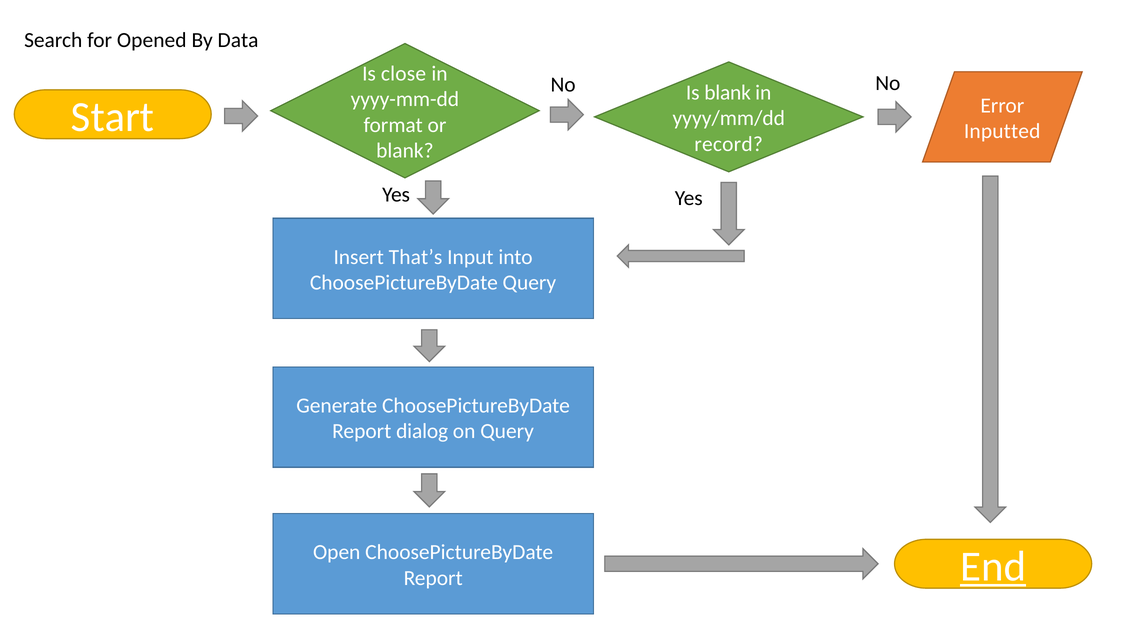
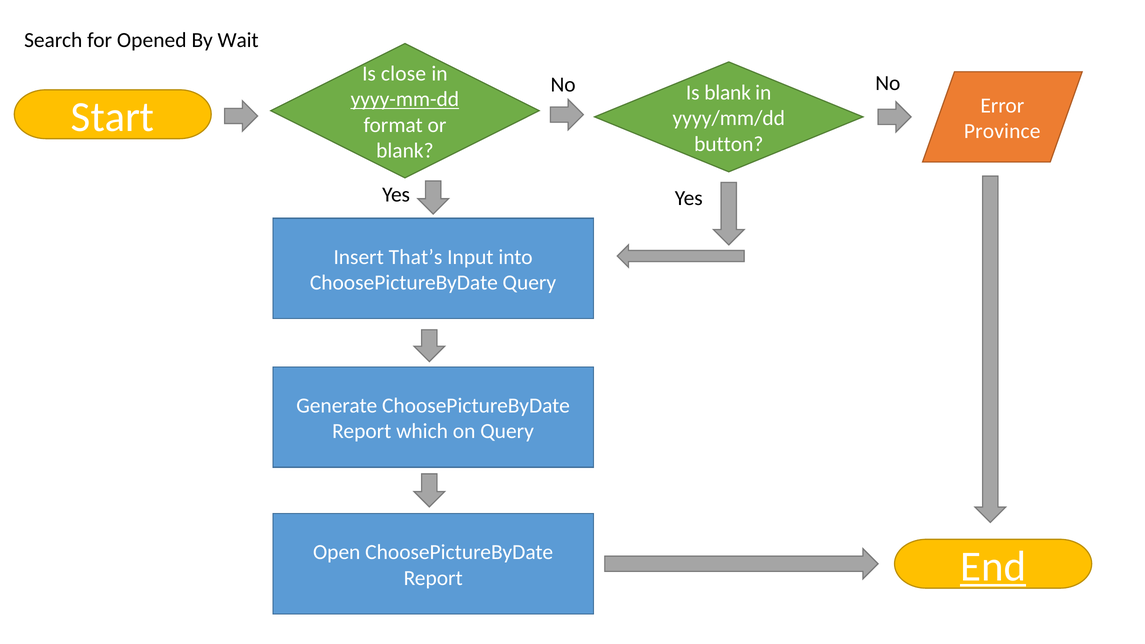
Data: Data -> Wait
yyyy-mm-dd underline: none -> present
Inputted: Inputted -> Province
record: record -> button
dialog: dialog -> which
